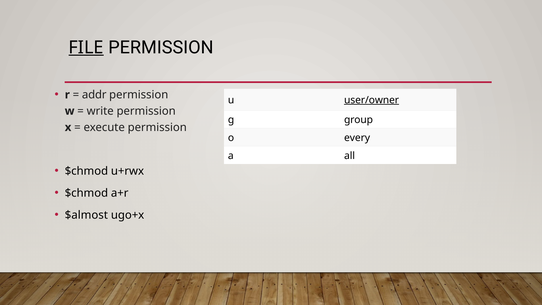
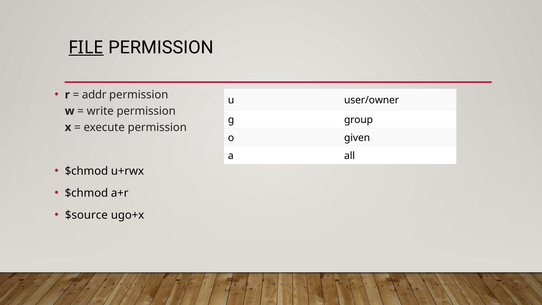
user/owner underline: present -> none
every: every -> given
$almost: $almost -> $source
